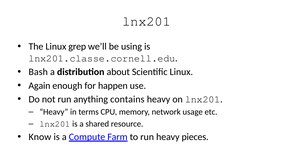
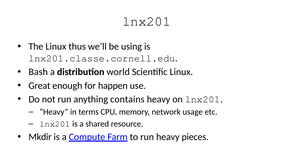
grep: grep -> thus
about: about -> world
Again: Again -> Great
Know: Know -> Mkdir
